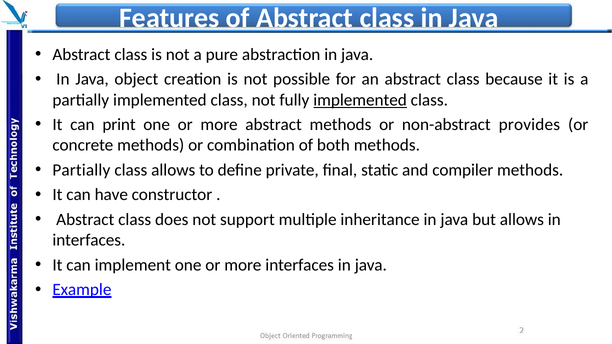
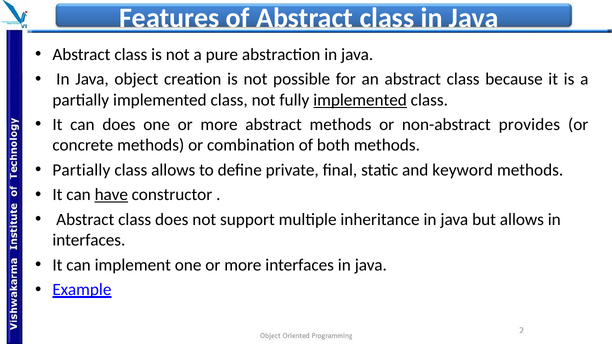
can print: print -> does
compiler: compiler -> keyword
have underline: none -> present
